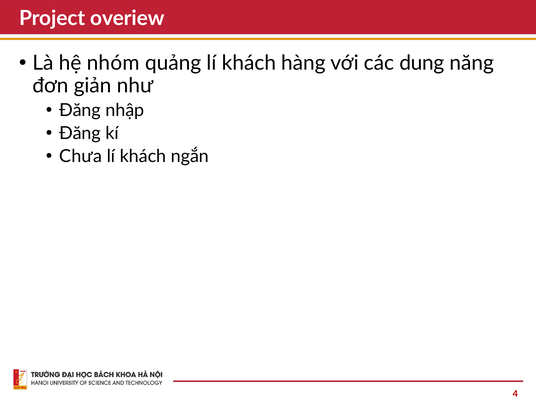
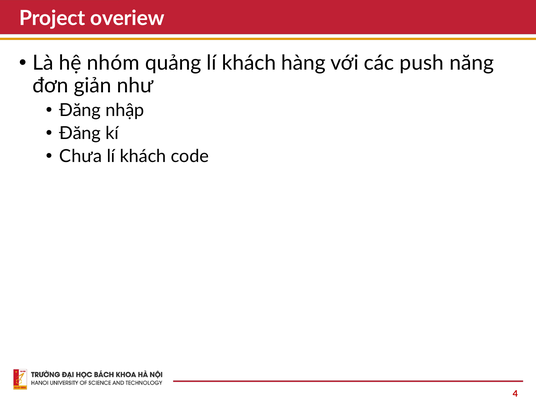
dung: dung -> push
ngắn: ngắn -> code
